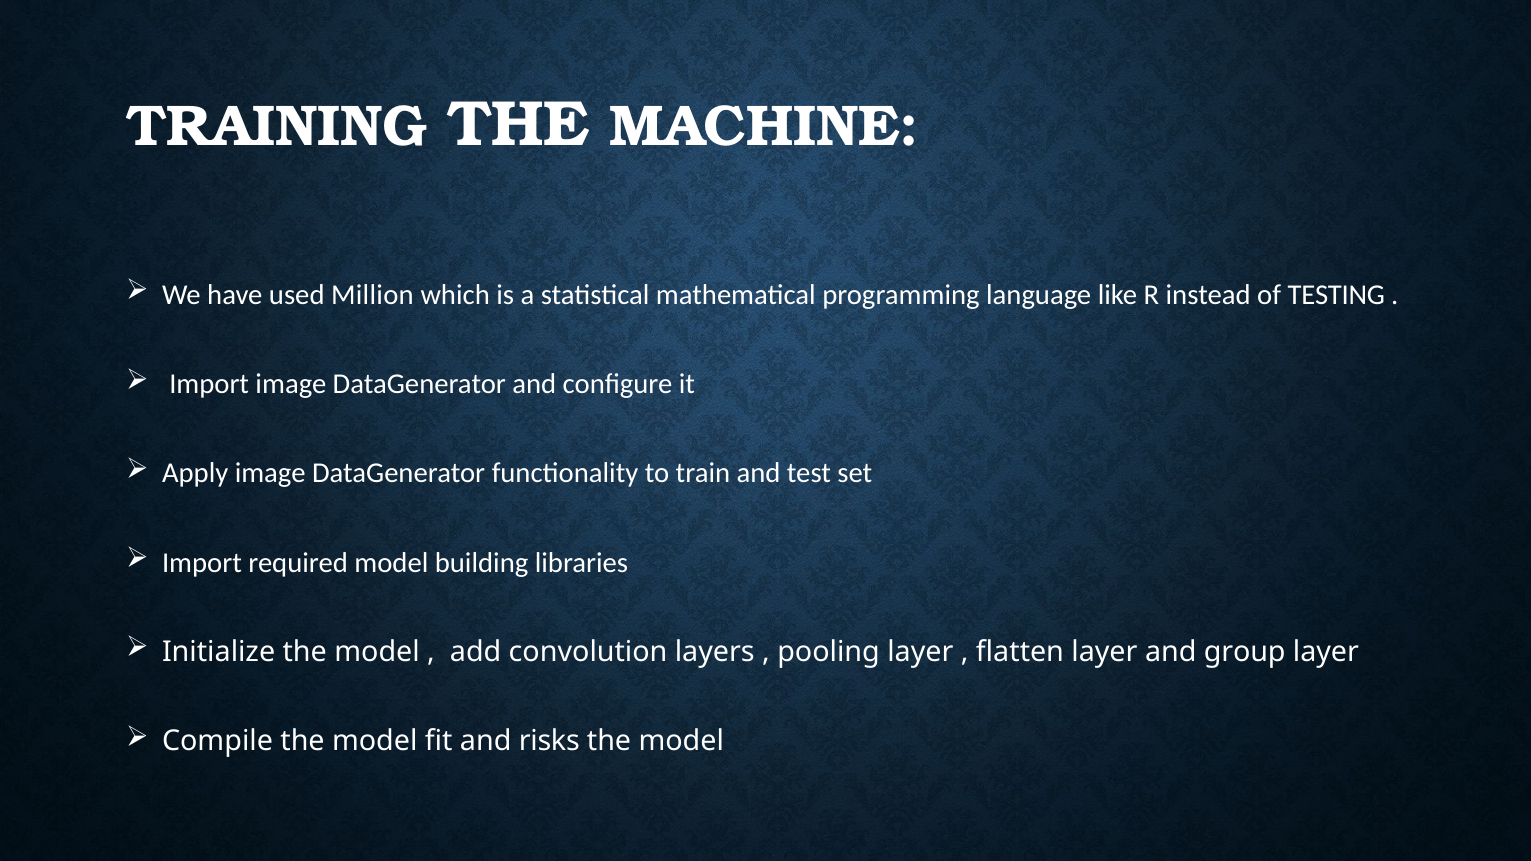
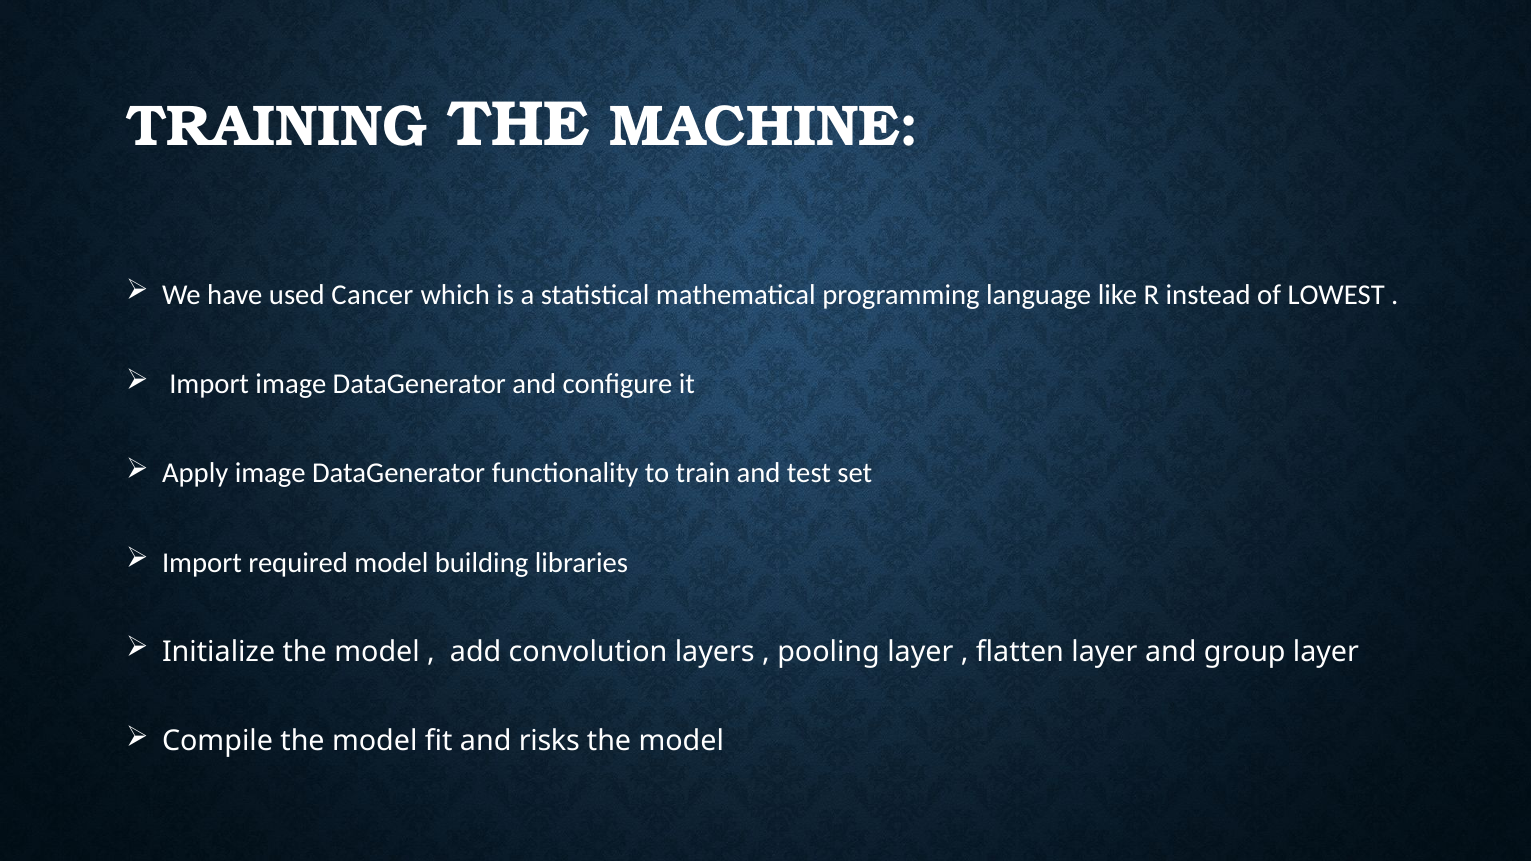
Million: Million -> Cancer
TESTING: TESTING -> LOWEST
